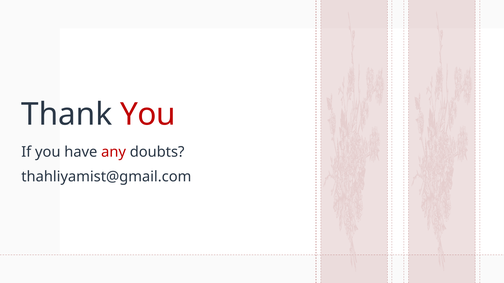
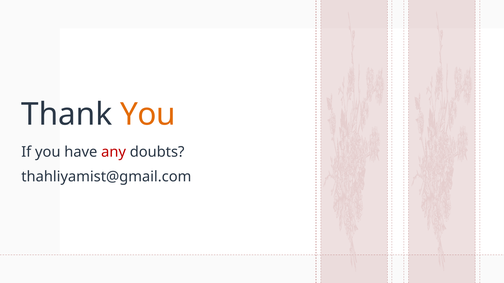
You at (148, 115) colour: red -> orange
